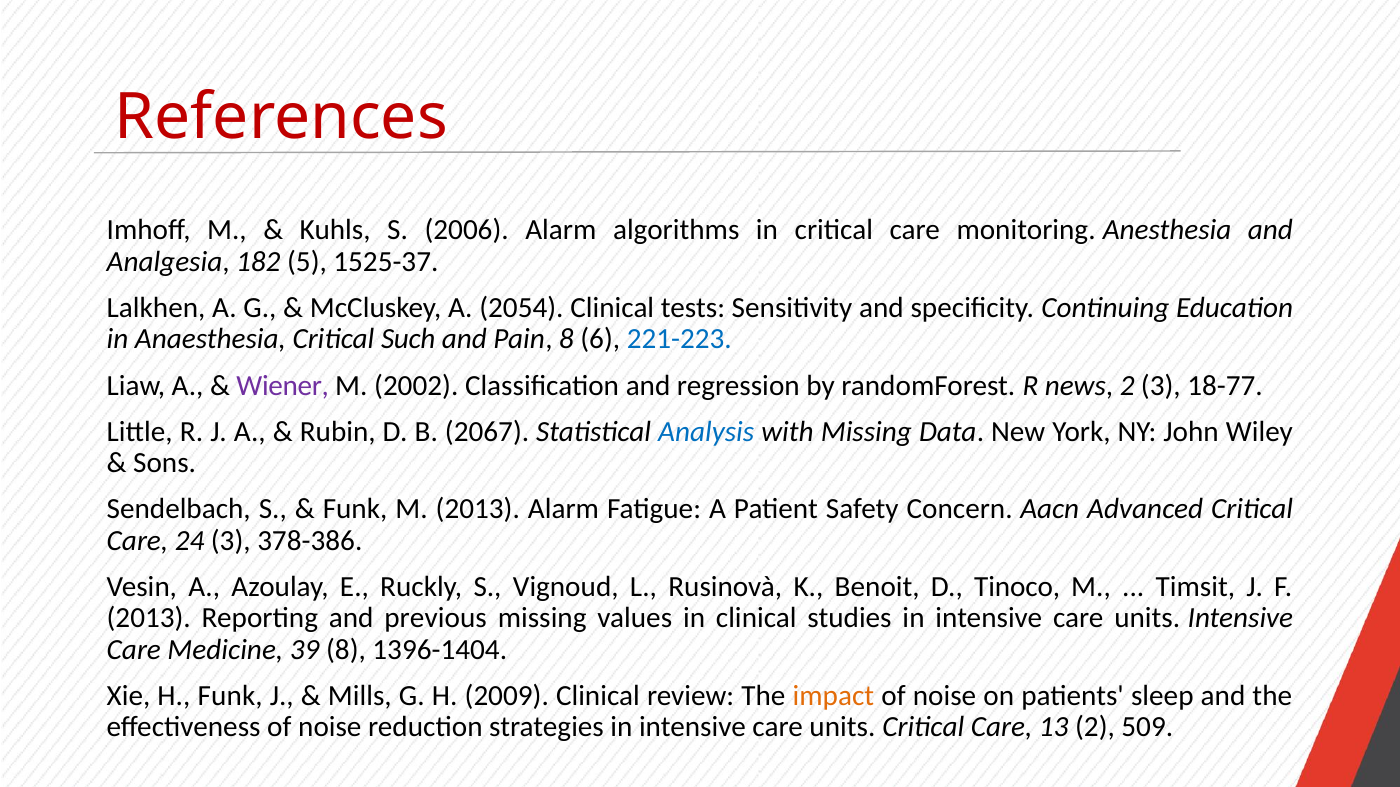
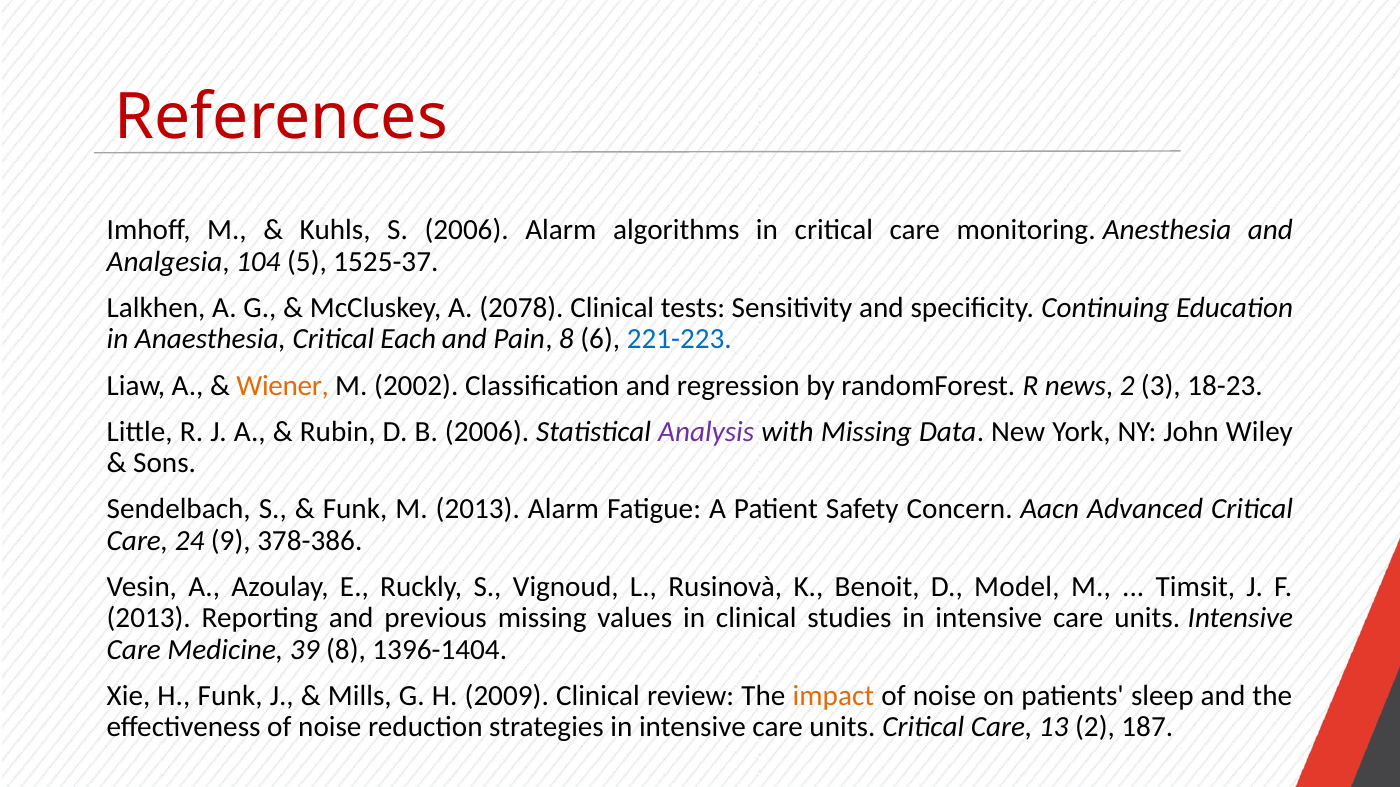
182: 182 -> 104
2054: 2054 -> 2078
Such: Such -> Each
Wiener colour: purple -> orange
18-77: 18-77 -> 18-23
B 2067: 2067 -> 2006
Analysis colour: blue -> purple
24 3: 3 -> 9
Tinoco: Tinoco -> Model
509: 509 -> 187
